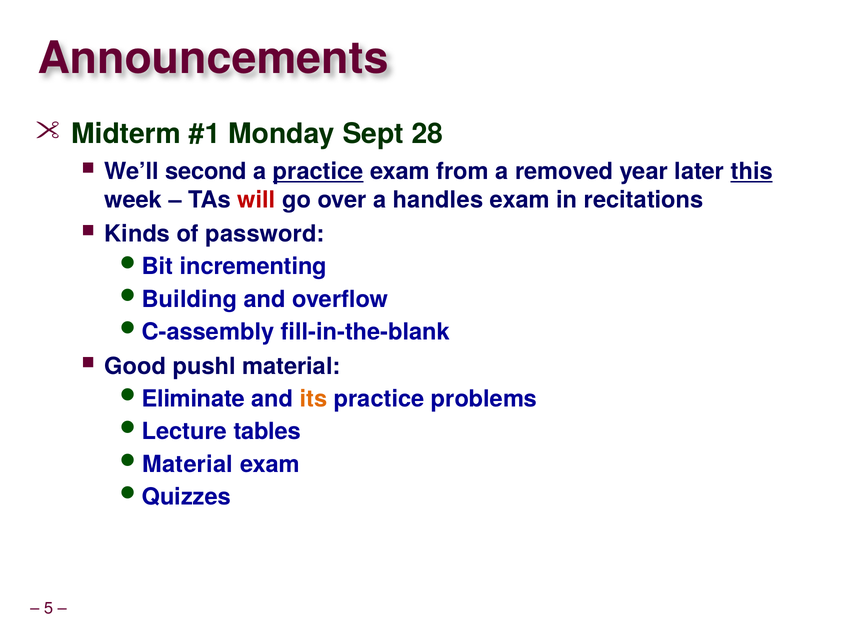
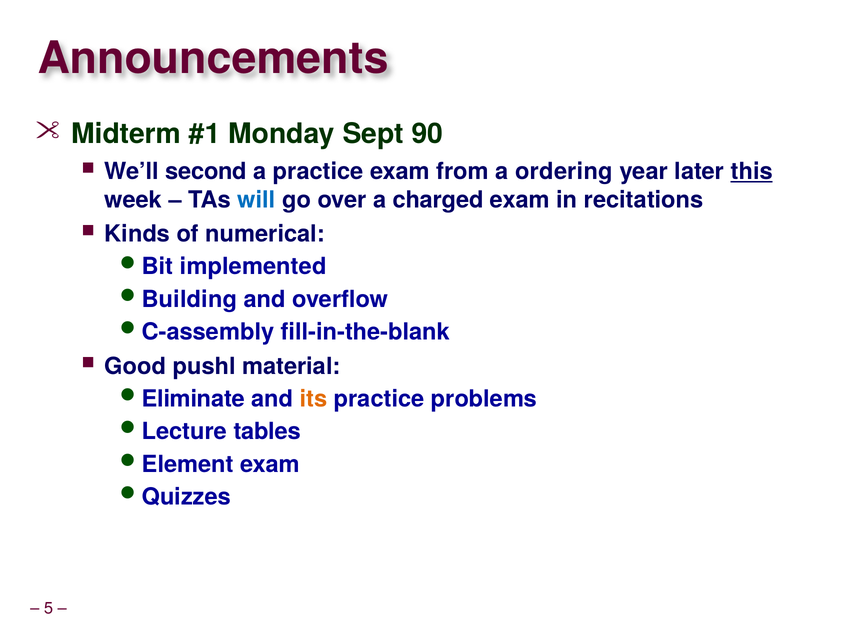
28: 28 -> 90
practice at (318, 171) underline: present -> none
removed: removed -> ordering
will colour: red -> blue
handles: handles -> charged
password: password -> numerical
incrementing: incrementing -> implemented
Material at (188, 464): Material -> Element
